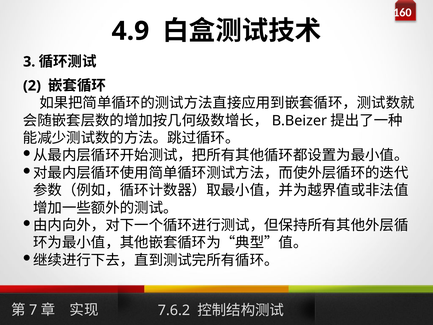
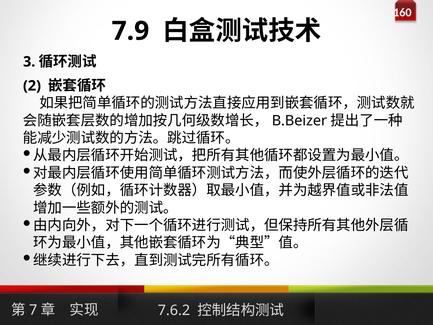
4.9: 4.9 -> 7.9
